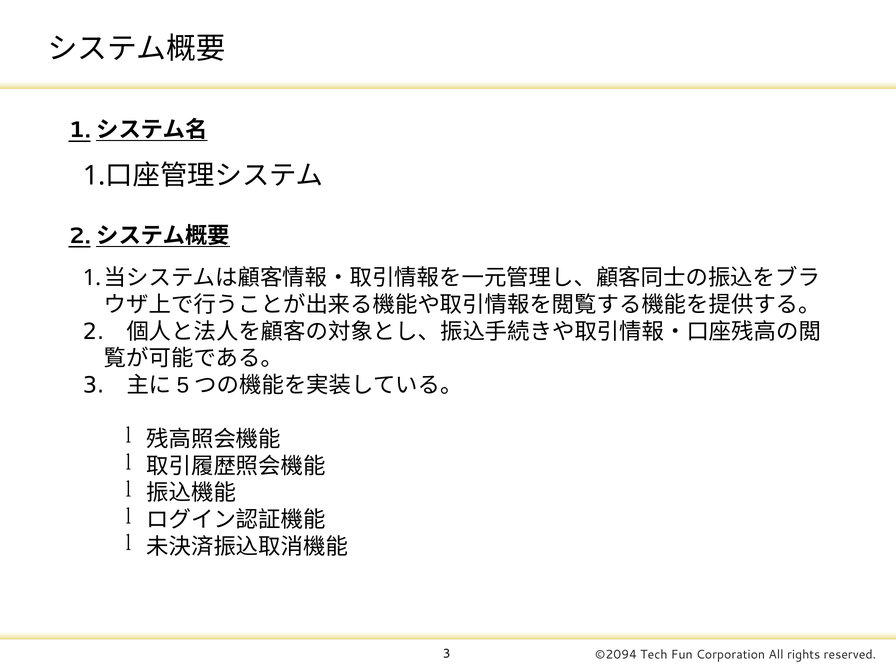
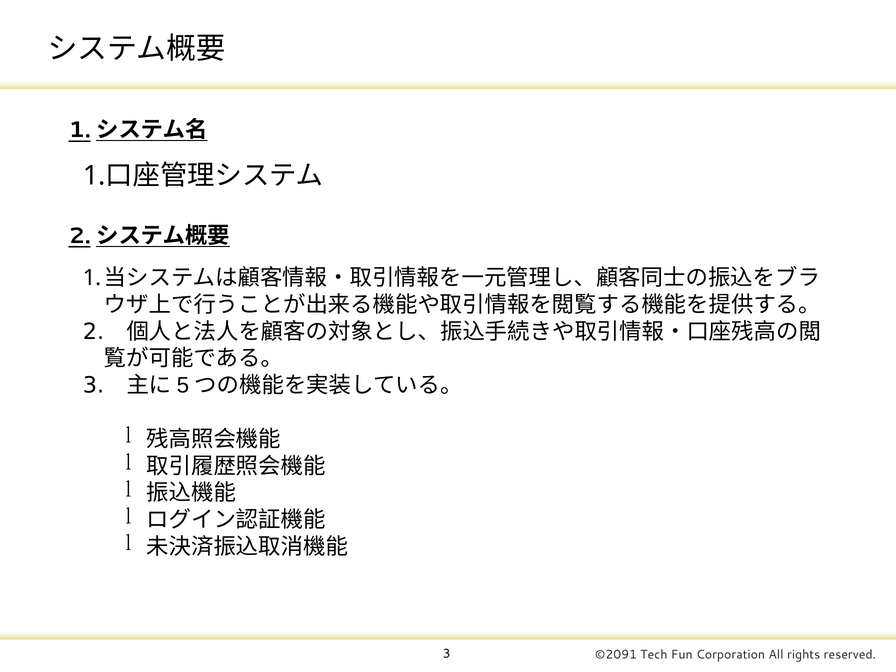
©2094: ©2094 -> ©2091
